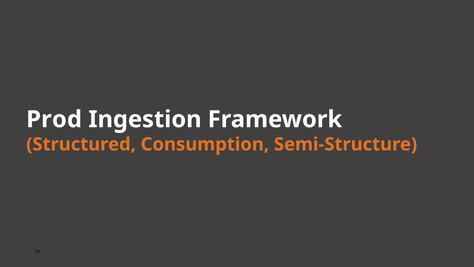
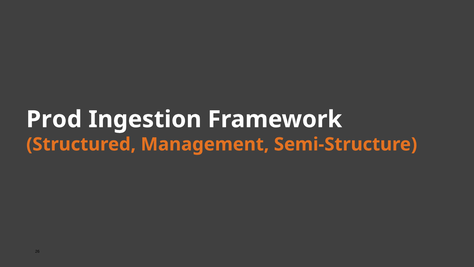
Consumption: Consumption -> Management
